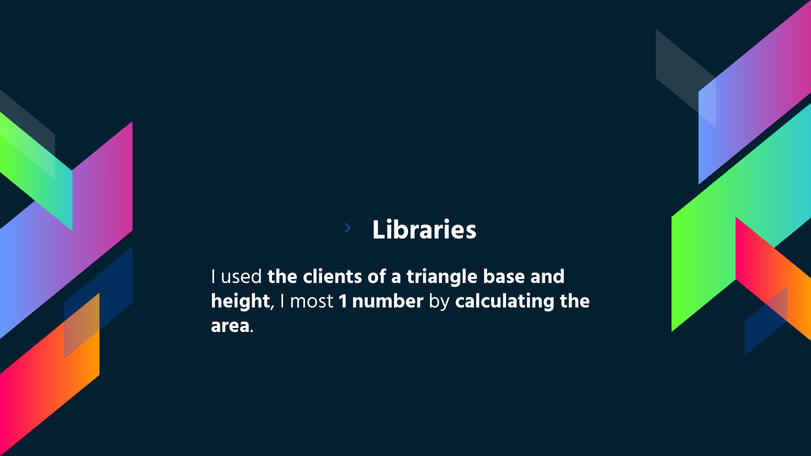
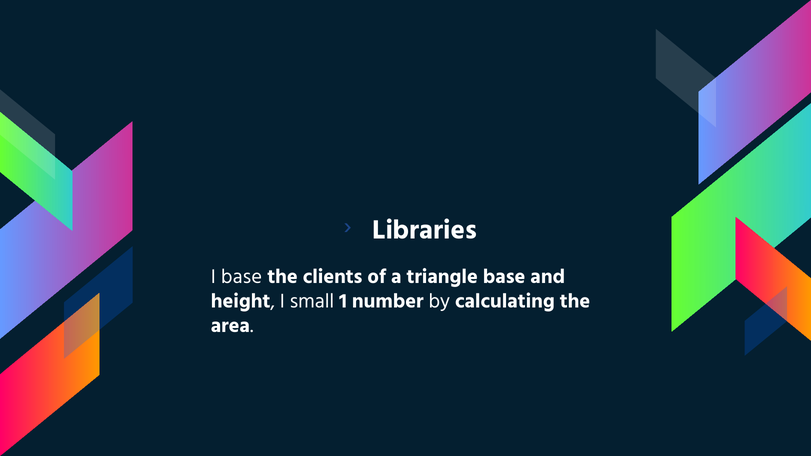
I used: used -> base
most: most -> small
